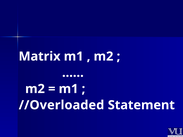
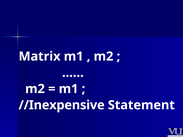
//Overloaded: //Overloaded -> //Inexpensive
